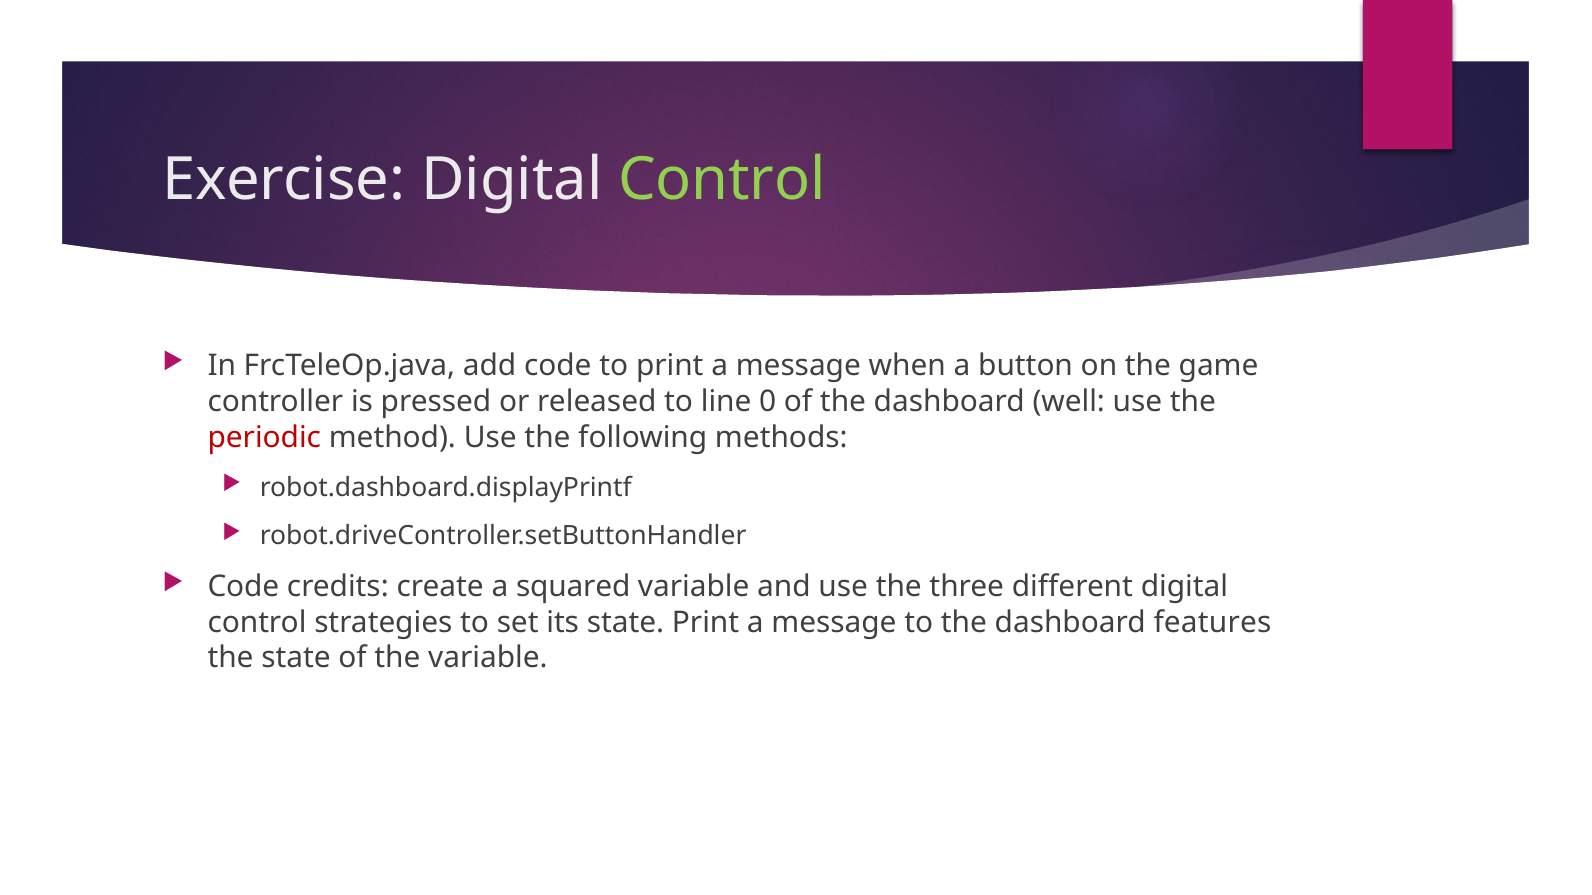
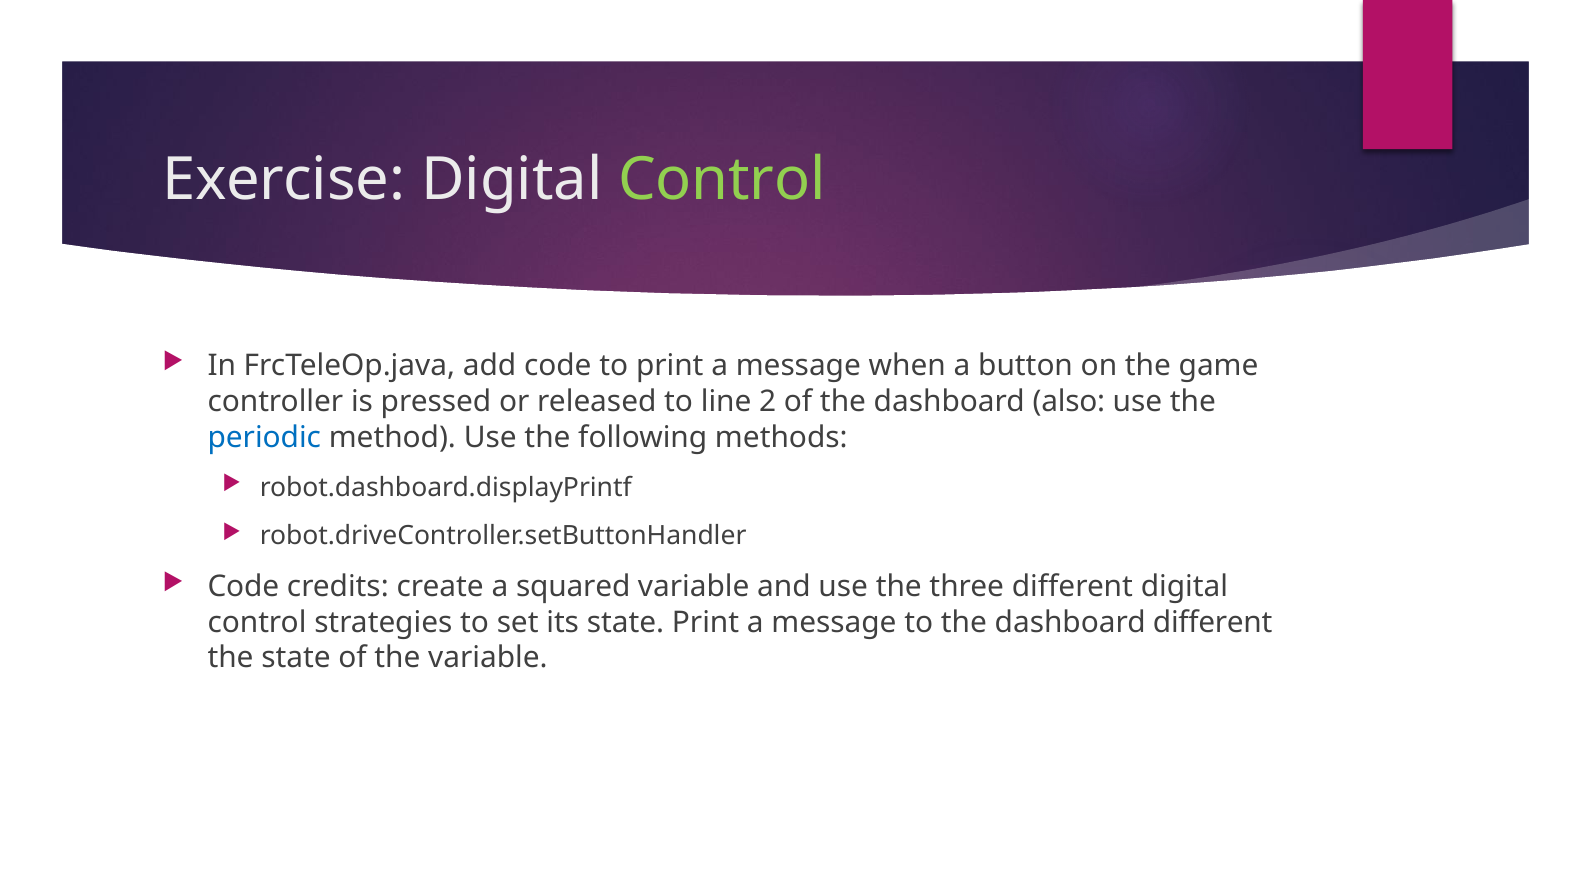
0: 0 -> 2
well: well -> also
periodic colour: red -> blue
dashboard features: features -> different
